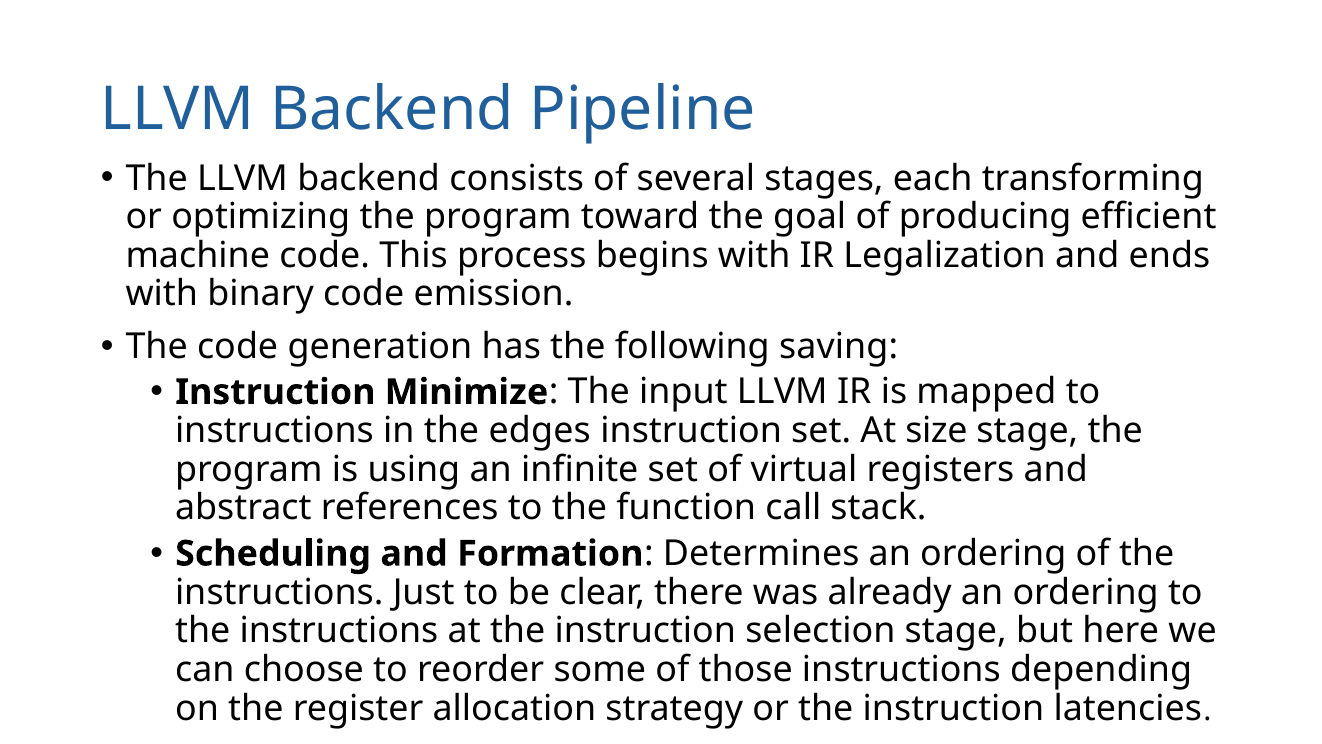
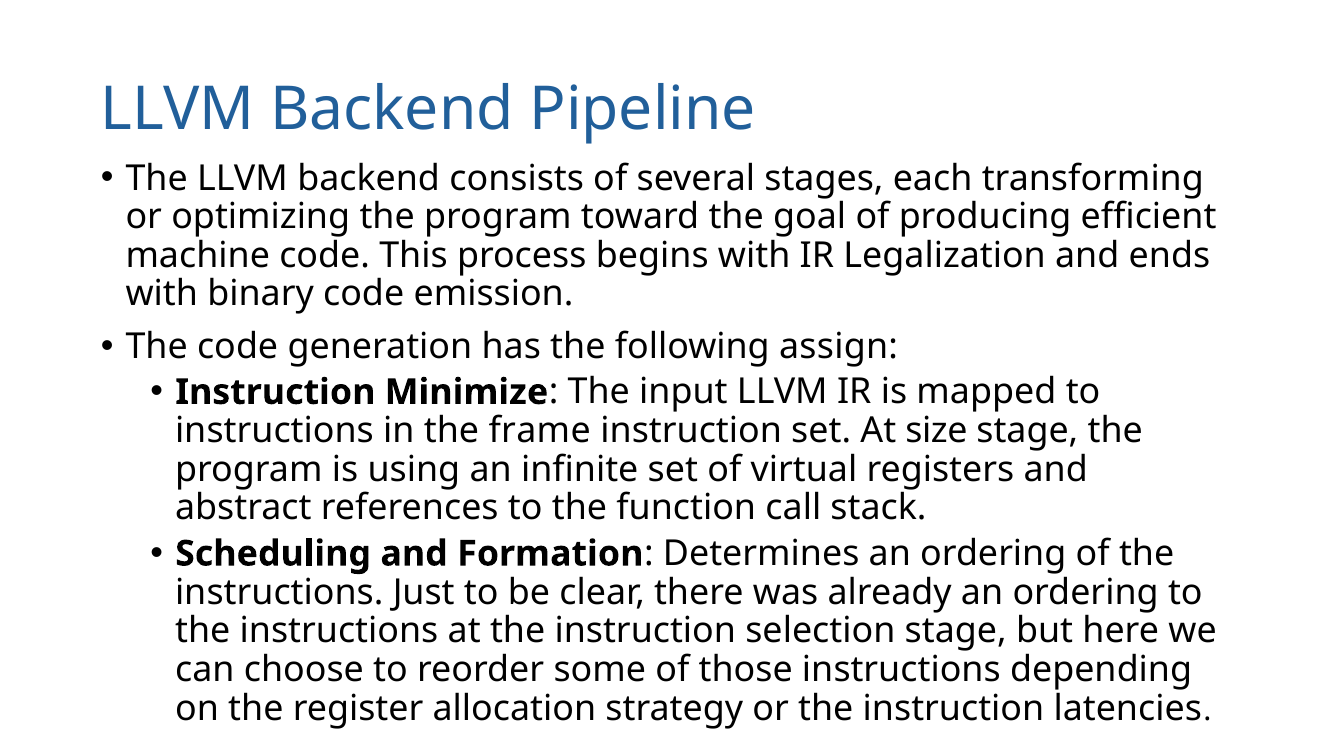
saving: saving -> assign
edges: edges -> frame
